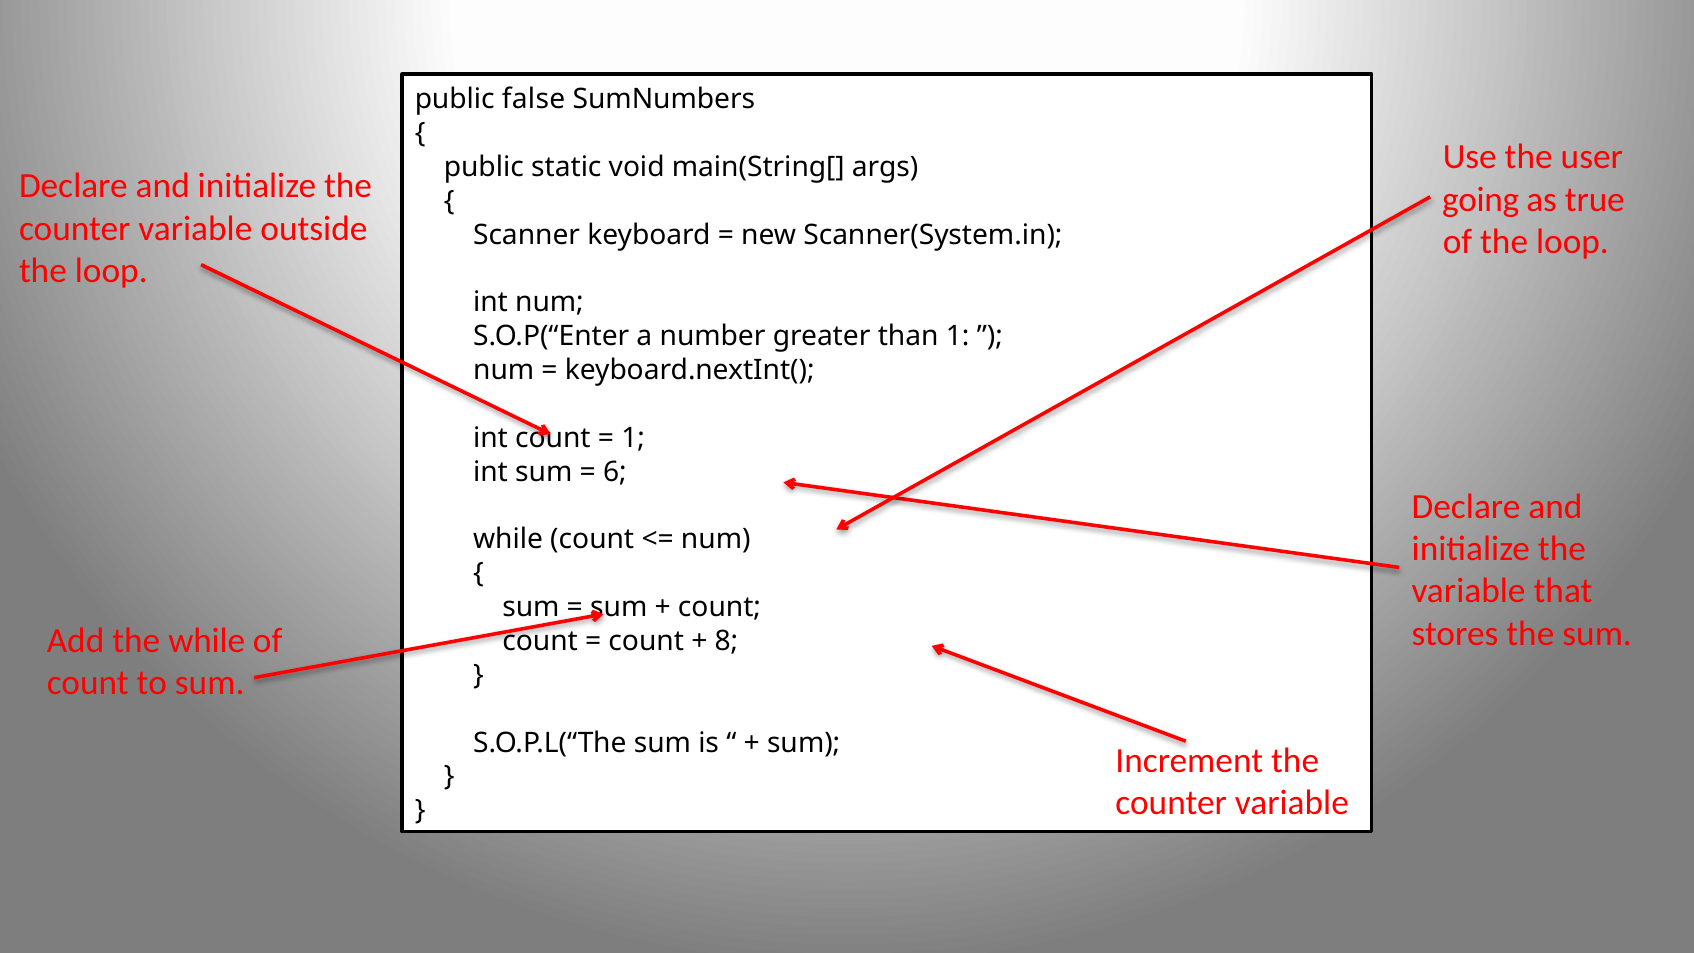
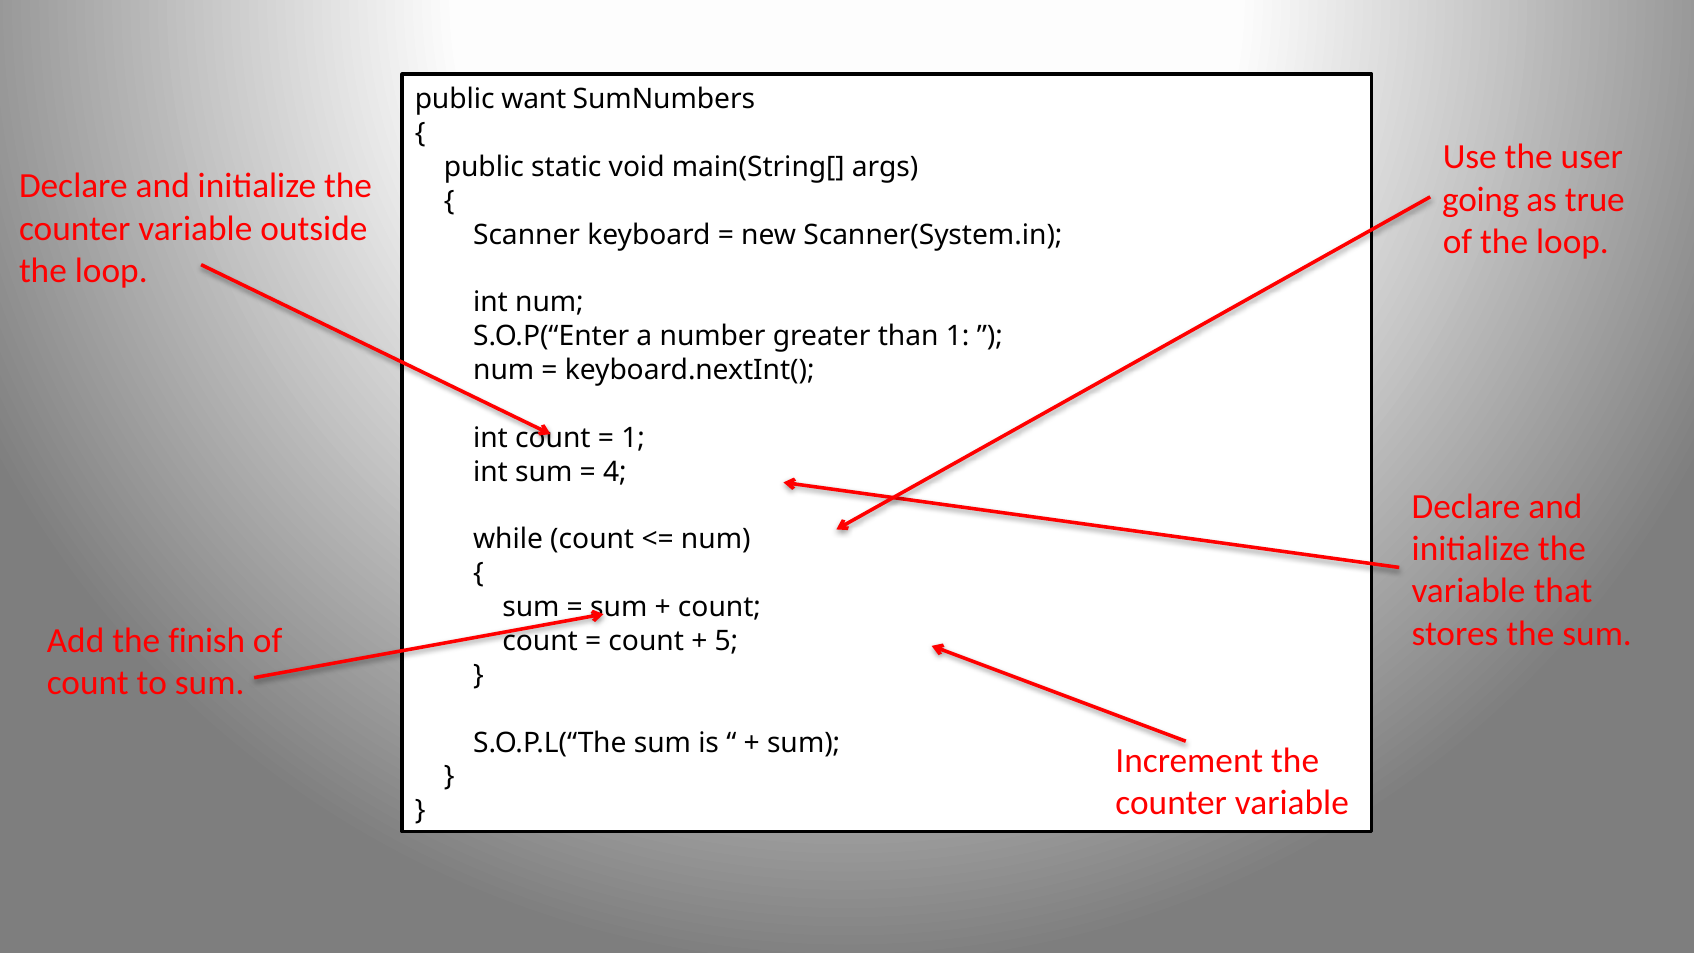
false: false -> want
6: 6 -> 4
the while: while -> finish
8: 8 -> 5
